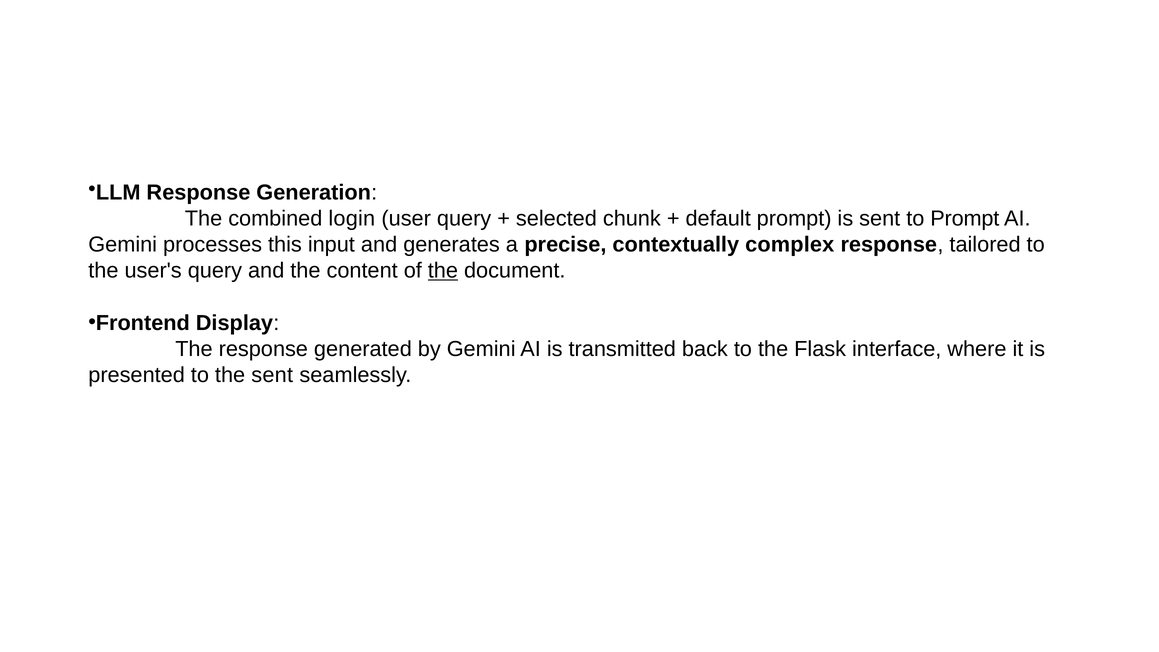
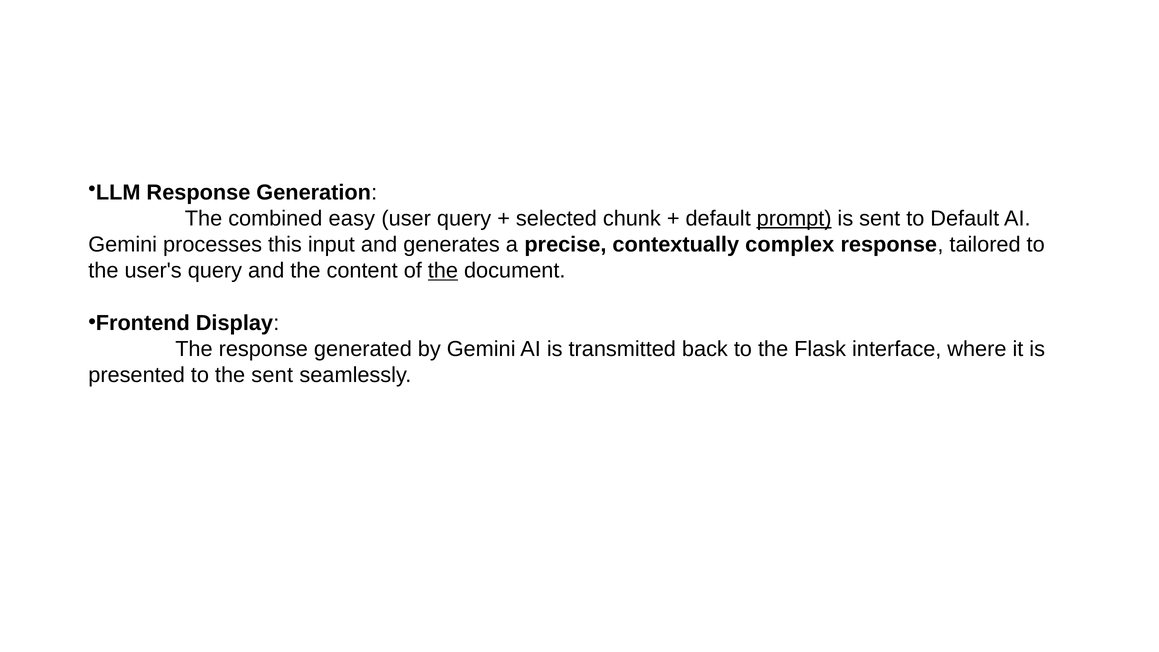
login: login -> easy
prompt at (794, 219) underline: none -> present
to Prompt: Prompt -> Default
